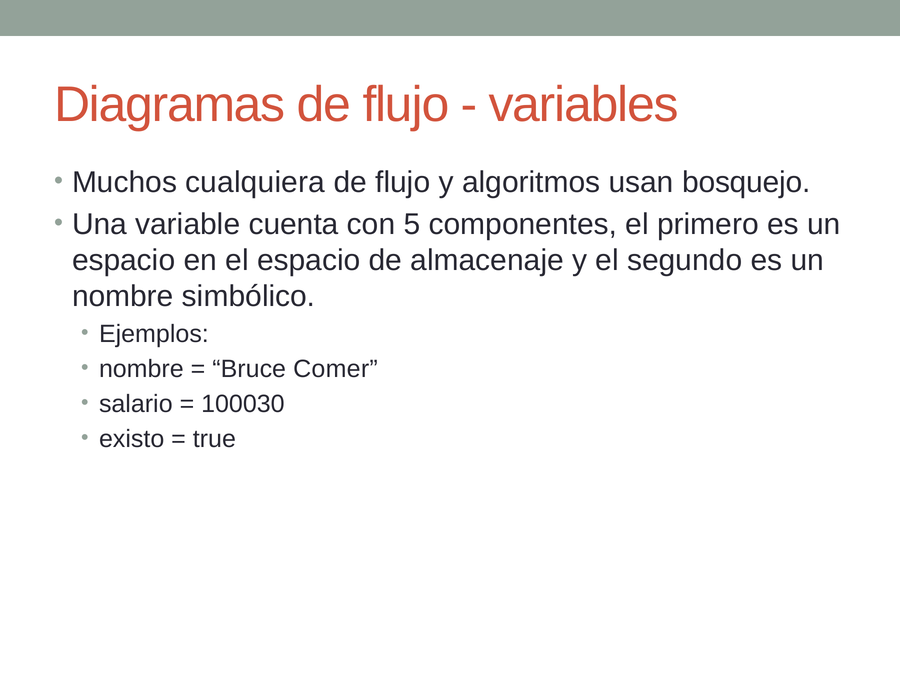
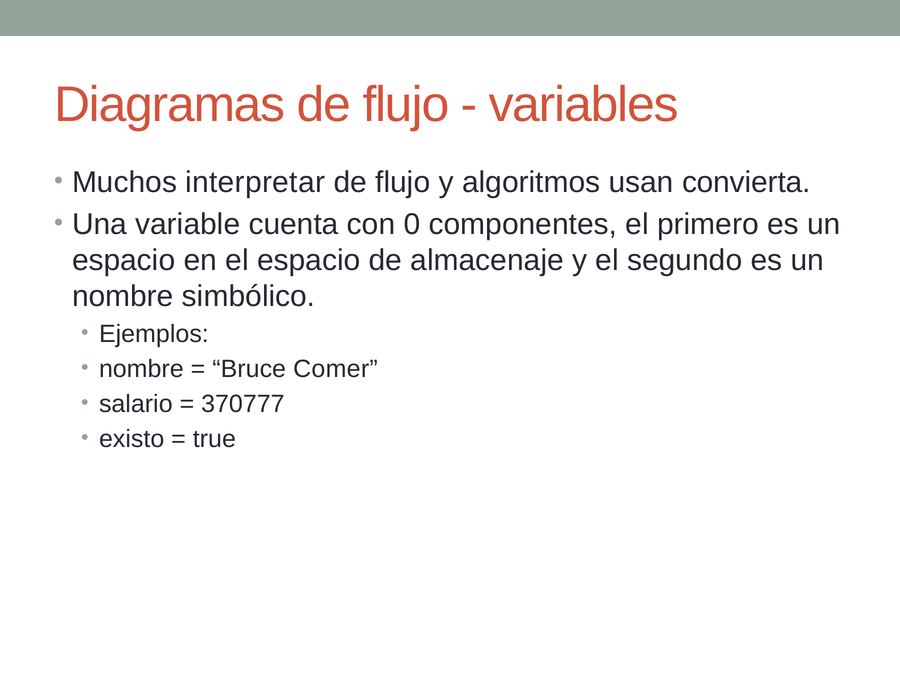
cualquiera: cualquiera -> interpretar
bosquejo: bosquejo -> convierta
5: 5 -> 0
100030: 100030 -> 370777
